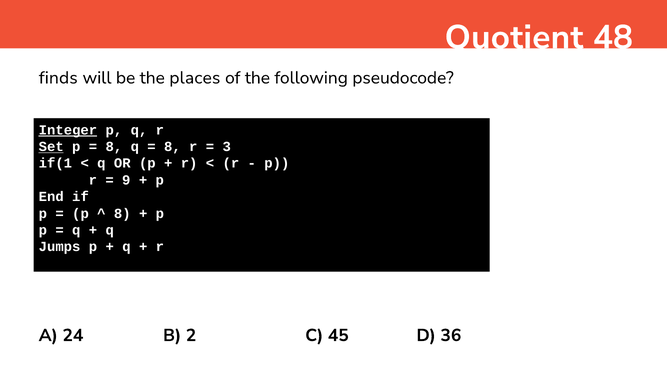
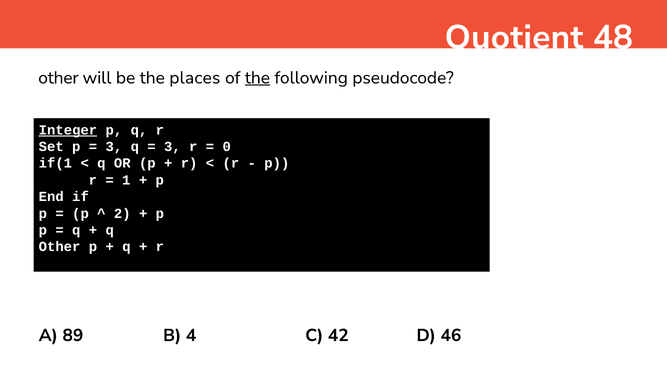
finds at (58, 78): finds -> other
the at (257, 78) underline: none -> present
Set underline: present -> none
8 at (114, 147): 8 -> 3
8 at (172, 147): 8 -> 3
3: 3 -> 0
9: 9 -> 1
8 at (122, 214): 8 -> 2
Jumps at (60, 247): Jumps -> Other
24: 24 -> 89
2: 2 -> 4
45: 45 -> 42
36: 36 -> 46
